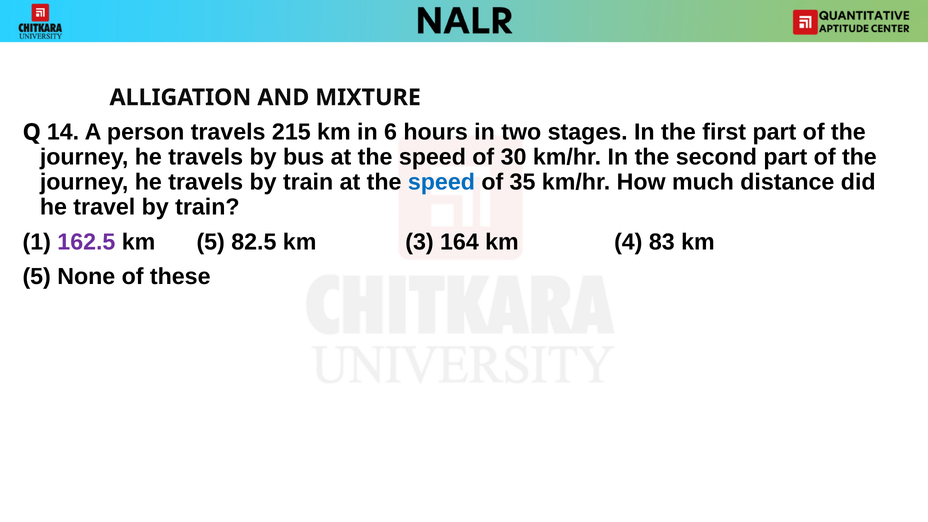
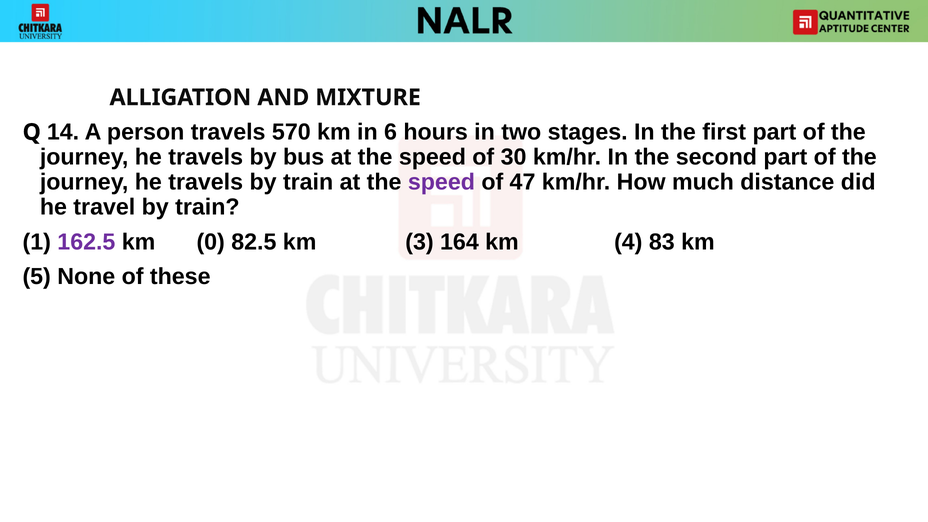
215: 215 -> 570
speed at (441, 182) colour: blue -> purple
35: 35 -> 47
5 at (211, 242): 5 -> 0
